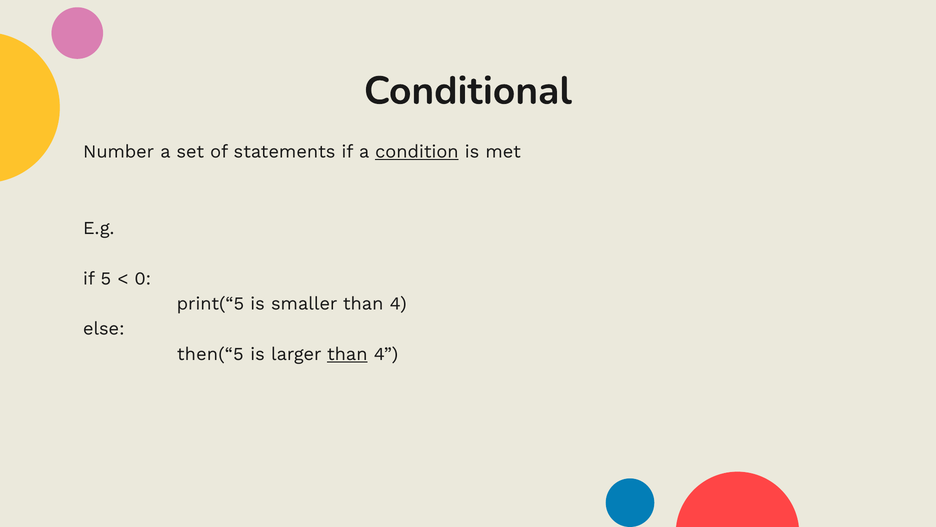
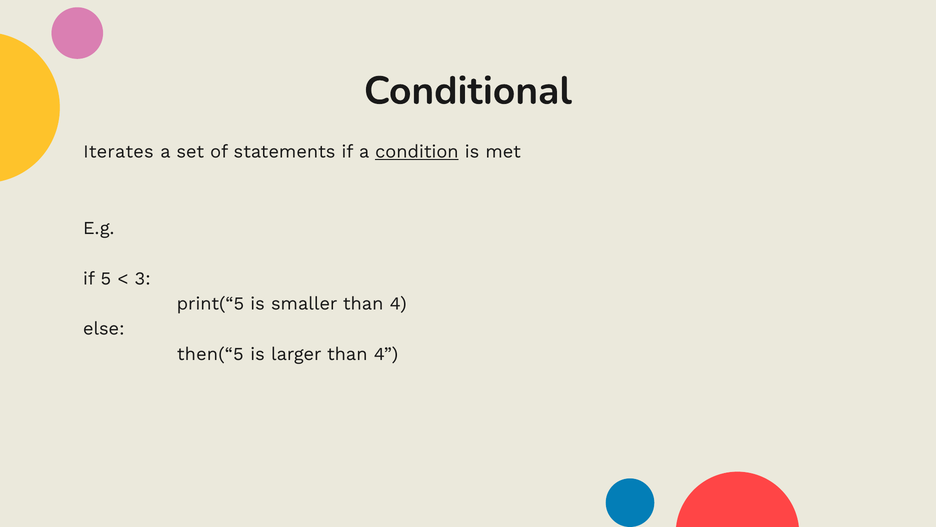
Number: Number -> Iterates
0: 0 -> 3
than at (347, 354) underline: present -> none
